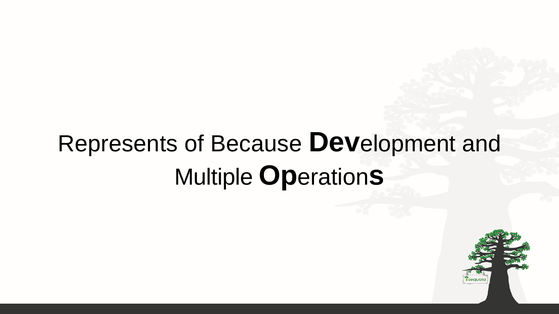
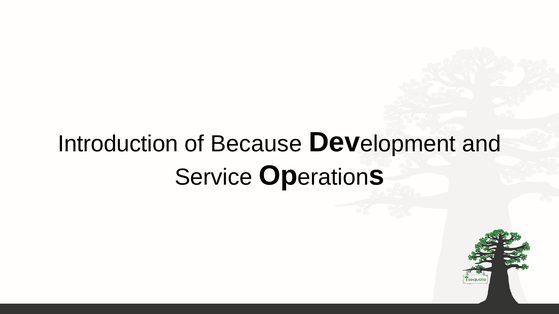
Represents: Represents -> Introduction
Multiple: Multiple -> Service
